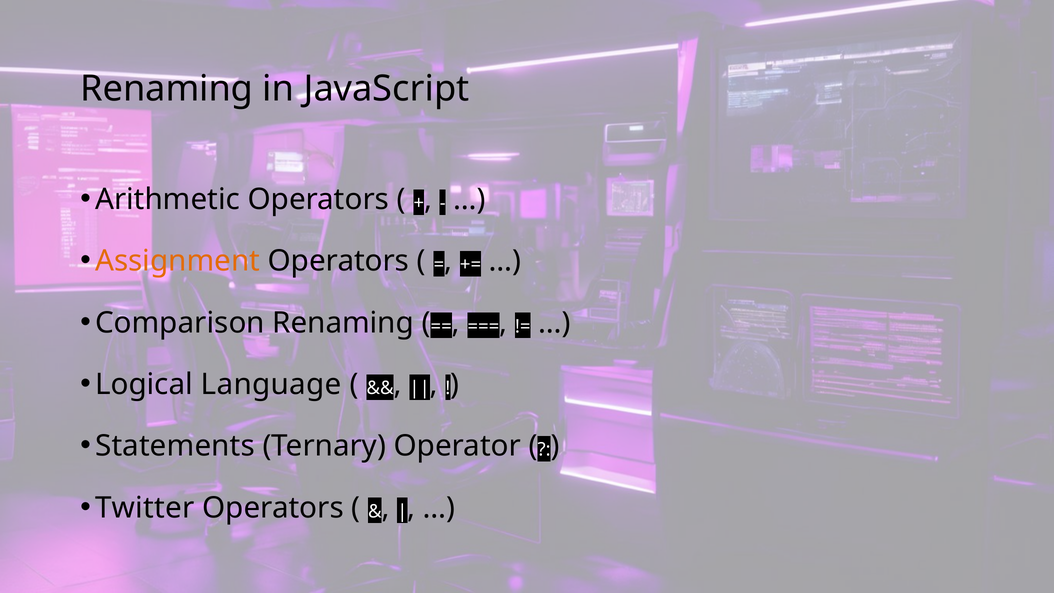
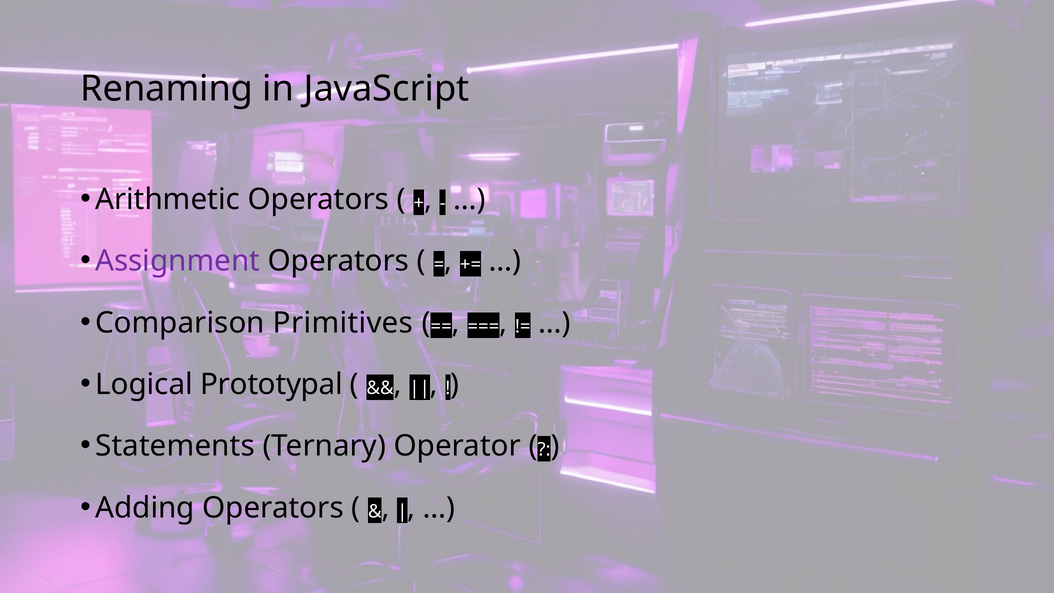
Assignment colour: orange -> purple
Comparison Renaming: Renaming -> Primitives
Language: Language -> Prototypal
Twitter: Twitter -> Adding
